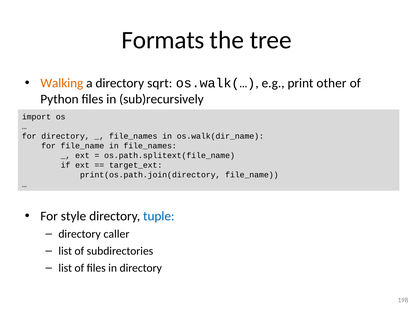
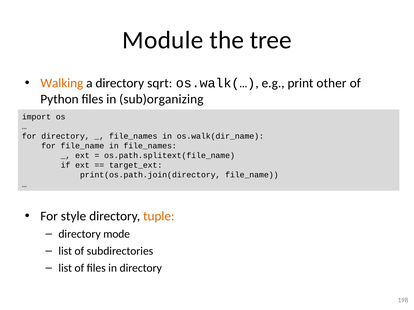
Formats: Formats -> Module
sub)recursively: sub)recursively -> sub)organizing
tuple colour: blue -> orange
caller: caller -> mode
